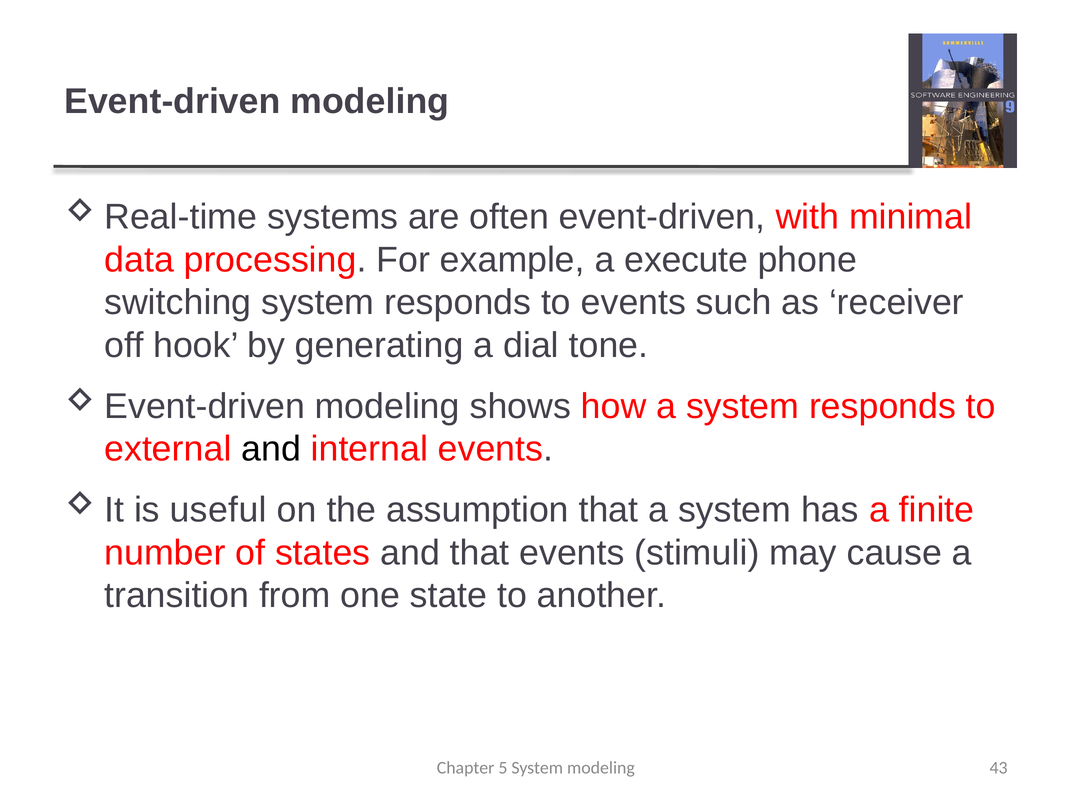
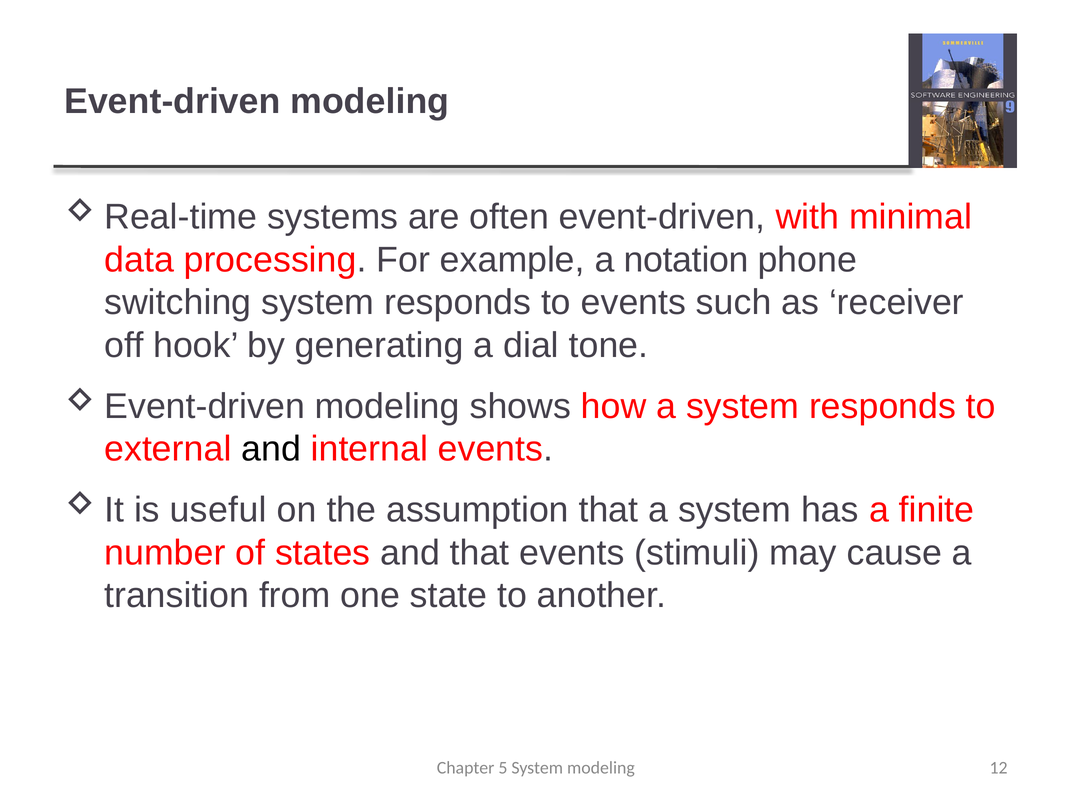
execute: execute -> notation
43: 43 -> 12
